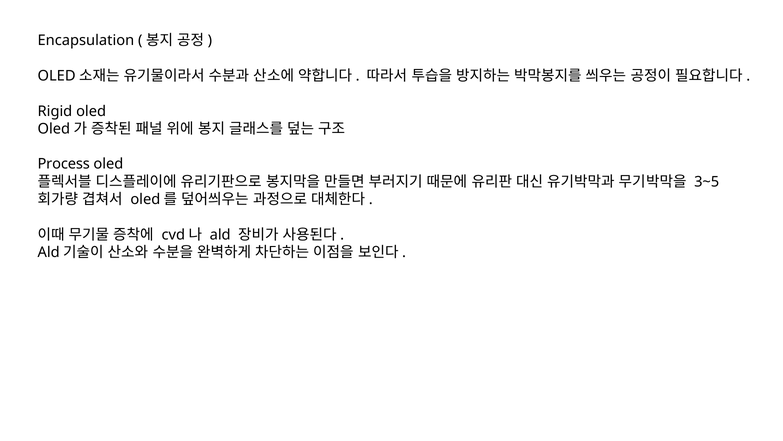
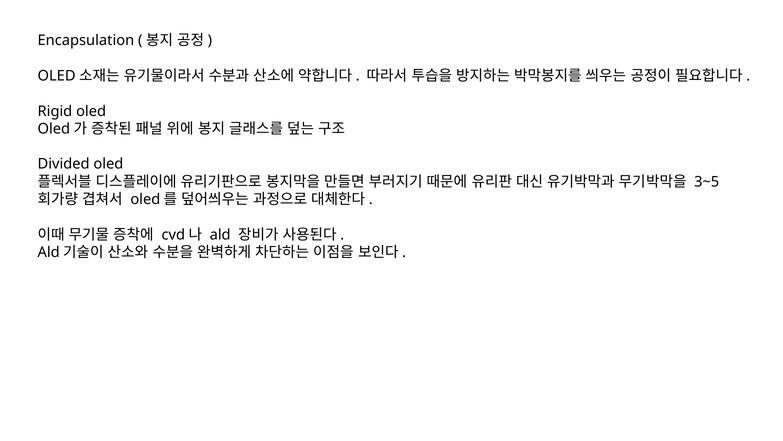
Process: Process -> Divided
